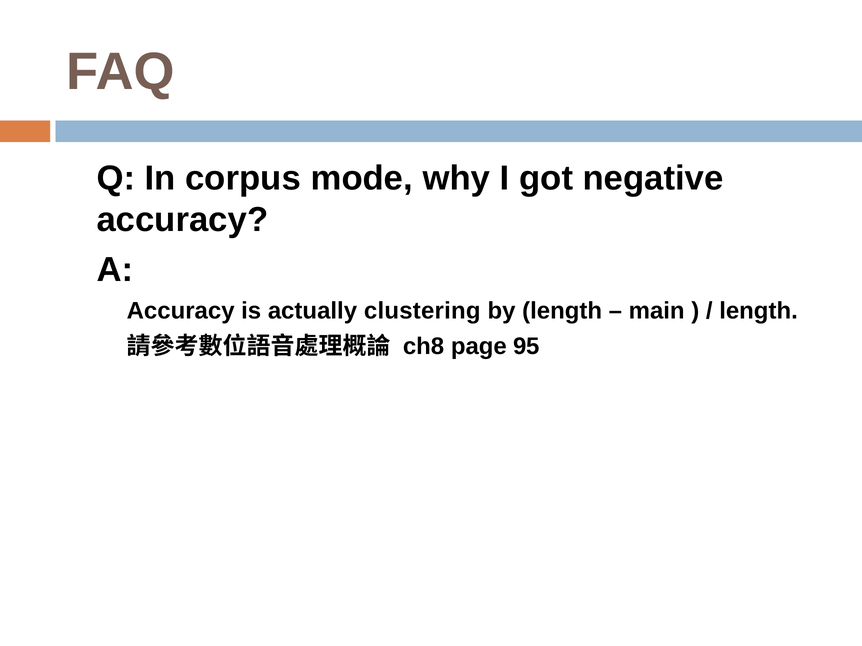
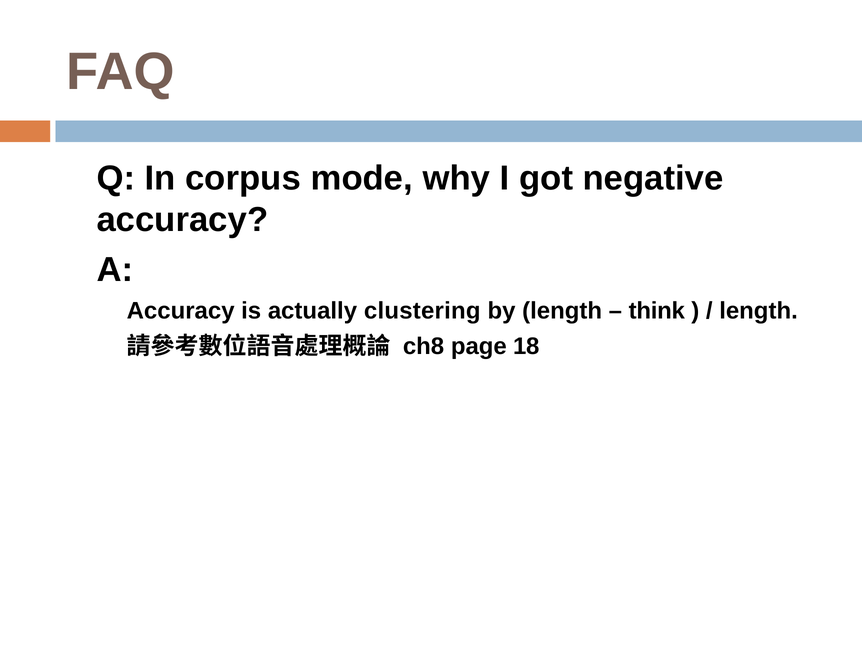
main: main -> think
95: 95 -> 18
